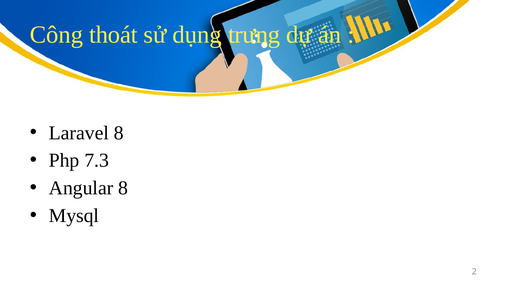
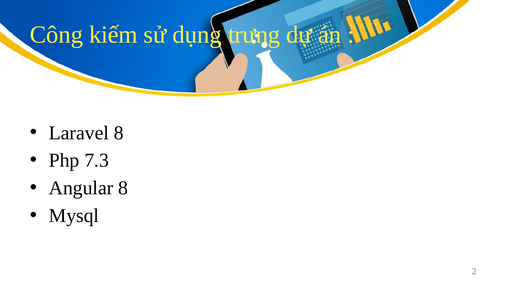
thoát: thoát -> kiếm
